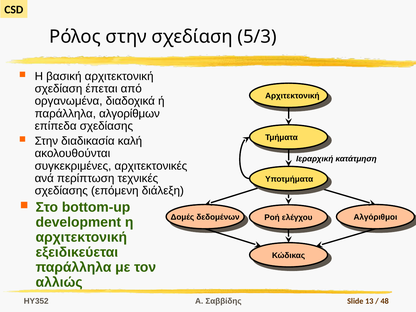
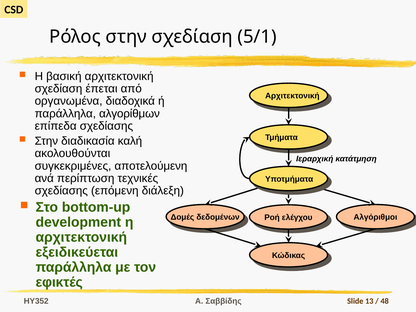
5/3: 5/3 -> 5/1
αρχιτεκτονικές: αρχιτεκτονικές -> αποτελούμενη
αλλιώς: αλλιώς -> εφικτές
